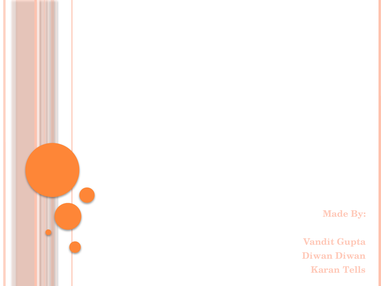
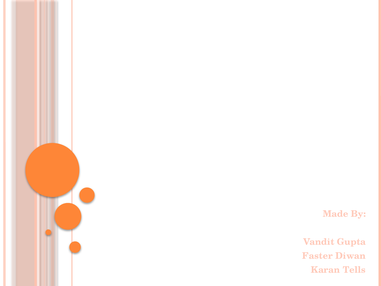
Diwan at (318, 256): Diwan -> Faster
